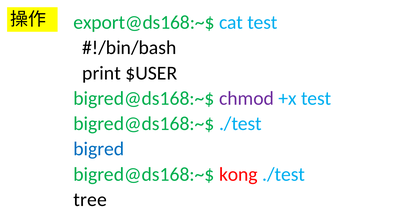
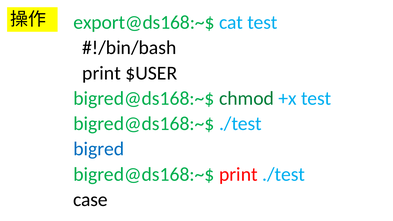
chmod colour: purple -> green
bigred@ds168:~$ kong: kong -> print
tree: tree -> case
